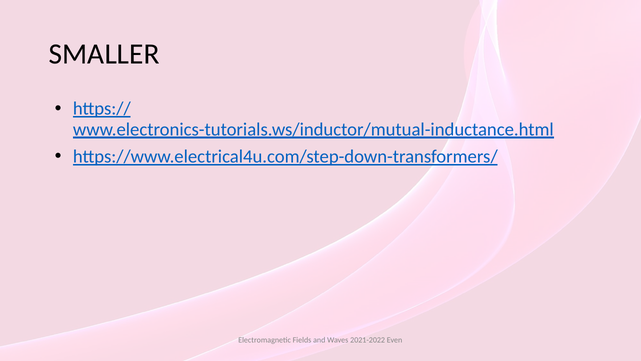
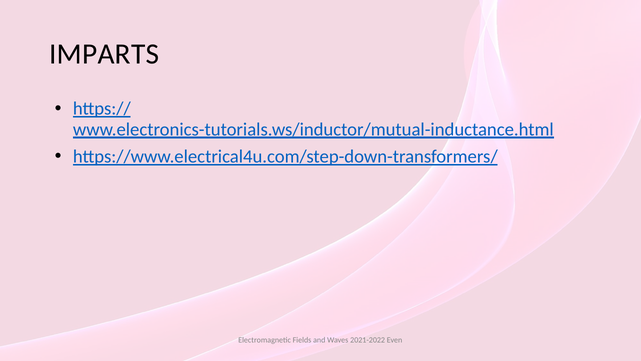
SMALLER: SMALLER -> IMPARTS
